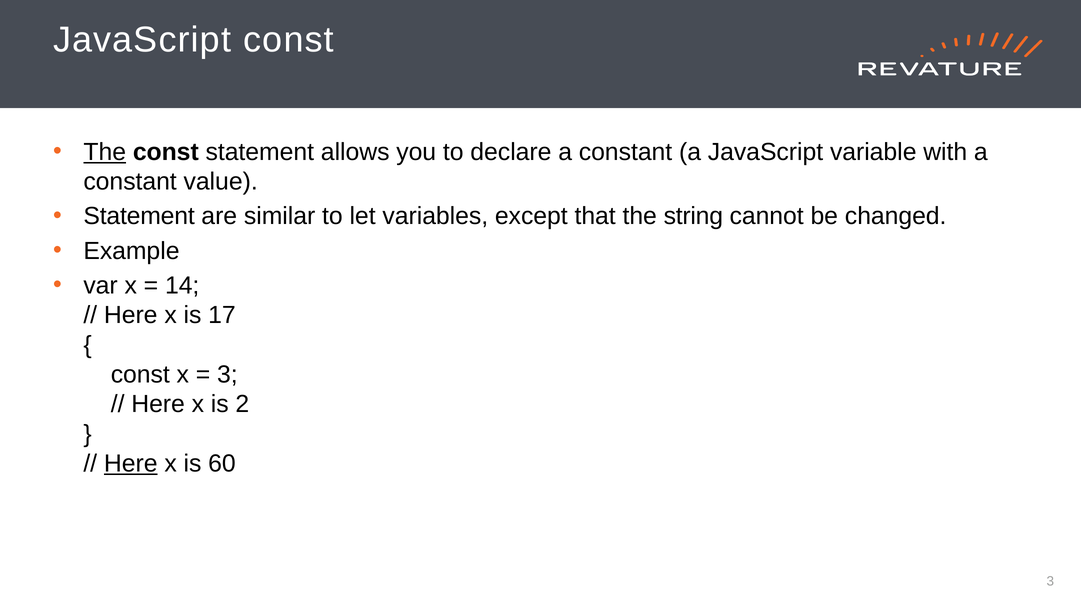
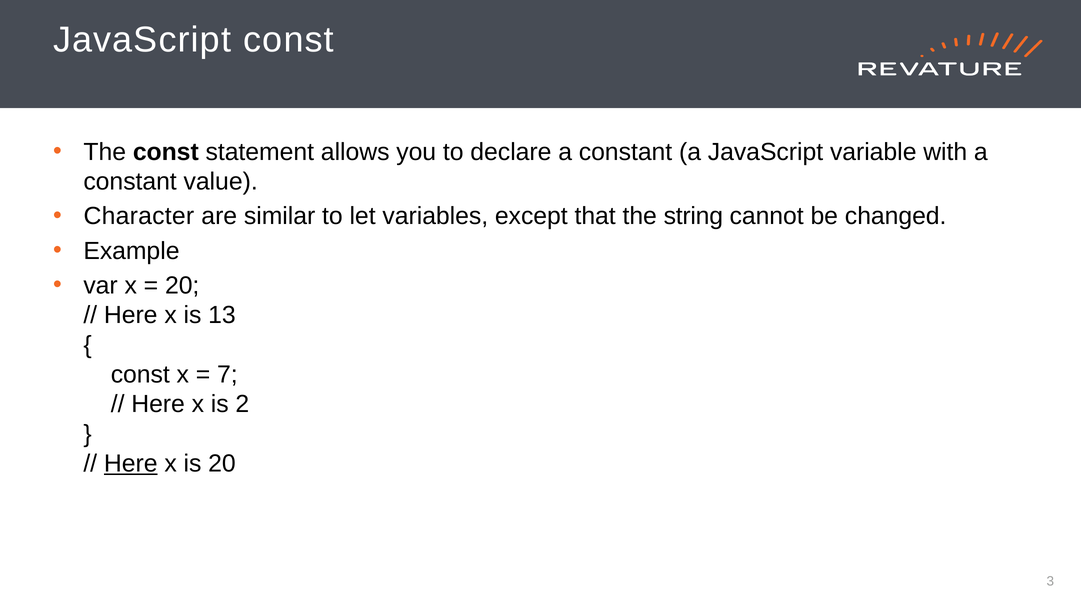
The at (105, 152) underline: present -> none
Statement at (139, 216): Statement -> Character
14 at (182, 286): 14 -> 20
17: 17 -> 13
3 at (227, 375): 3 -> 7
is 60: 60 -> 20
